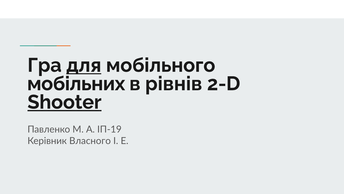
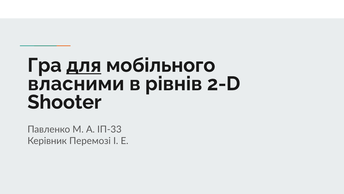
мобільних: мобільних -> власними
Shooter underline: present -> none
ІП-19: ІП-19 -> ІП-33
Власного: Власного -> Перемозі
